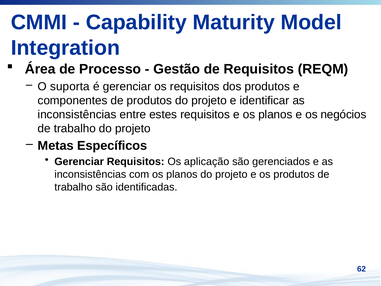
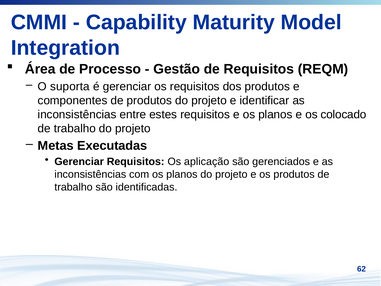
negócios: negócios -> colocado
Específicos: Específicos -> Executadas
